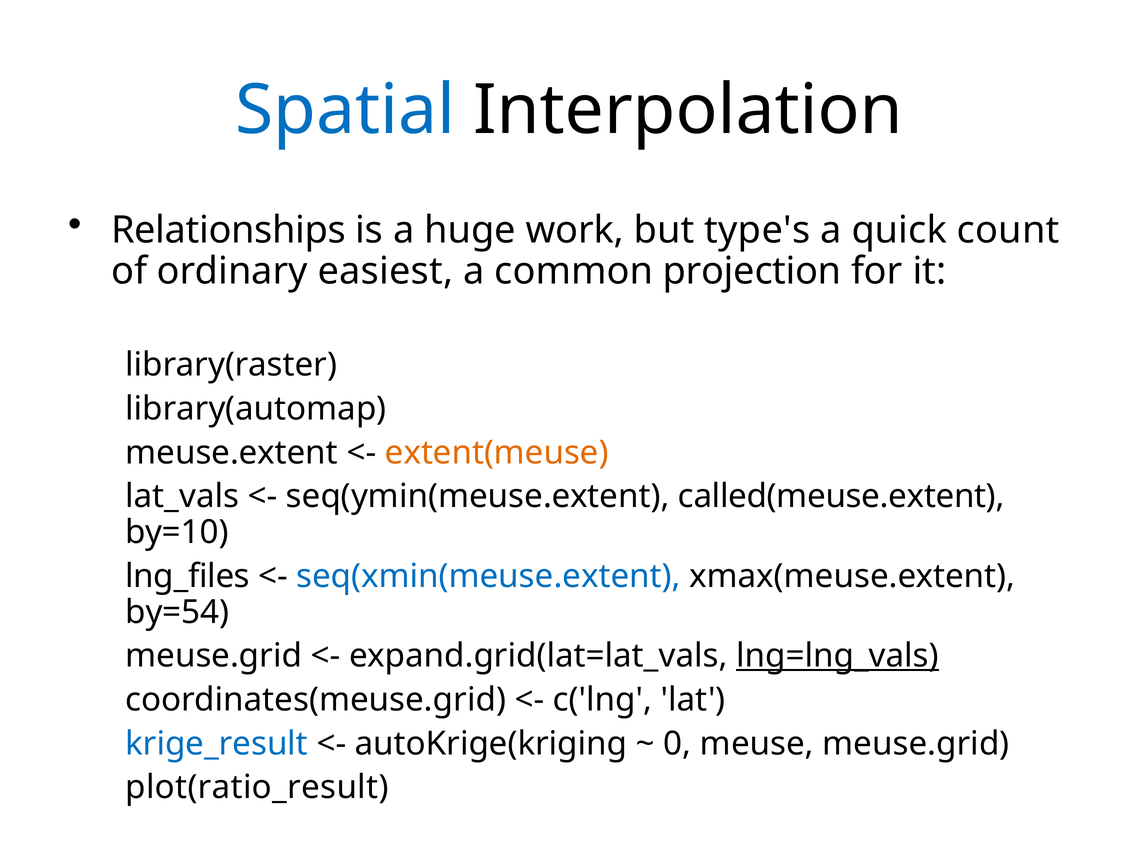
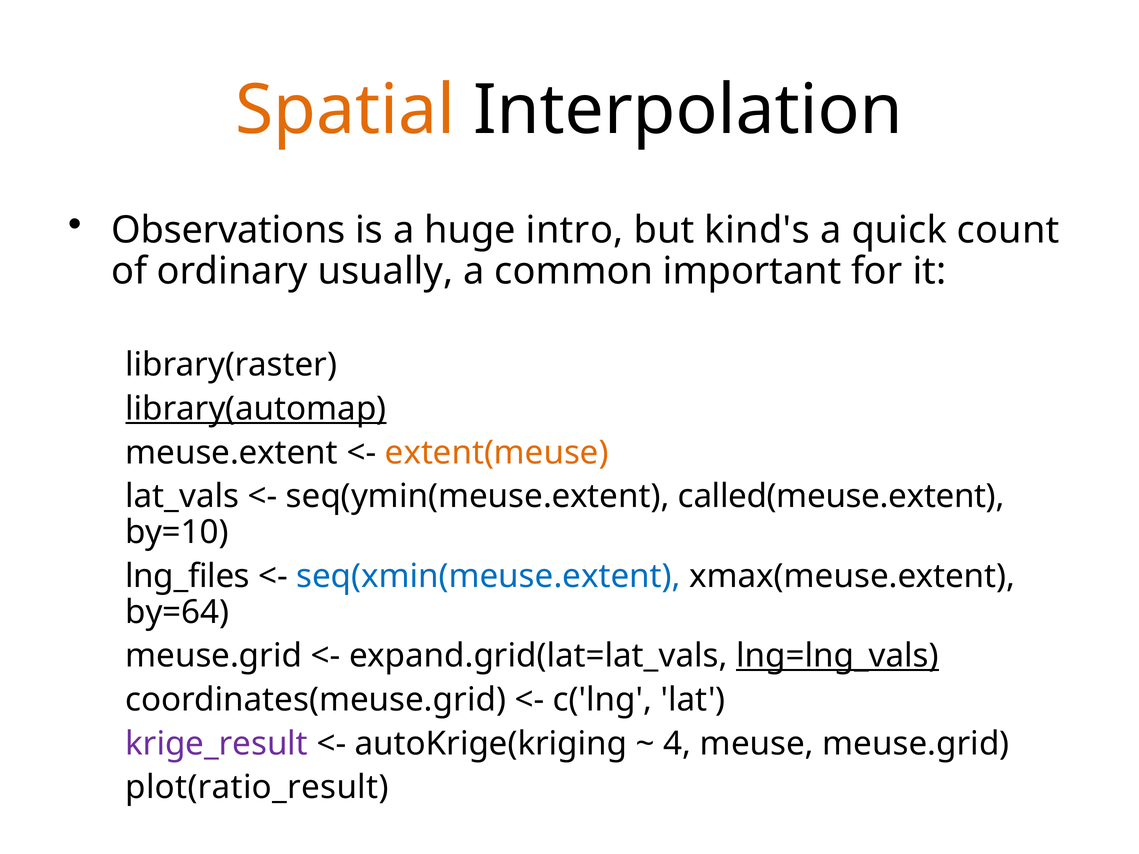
Spatial colour: blue -> orange
Relationships: Relationships -> Observations
work: work -> intro
type's: type's -> kind's
easiest: easiest -> usually
projection: projection -> important
library(automap underline: none -> present
by=54: by=54 -> by=64
krige_result colour: blue -> purple
0: 0 -> 4
